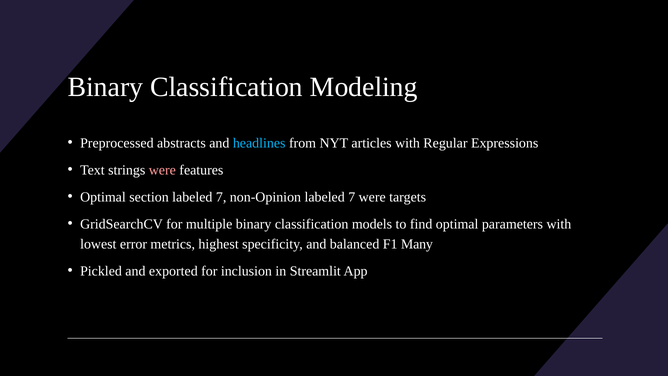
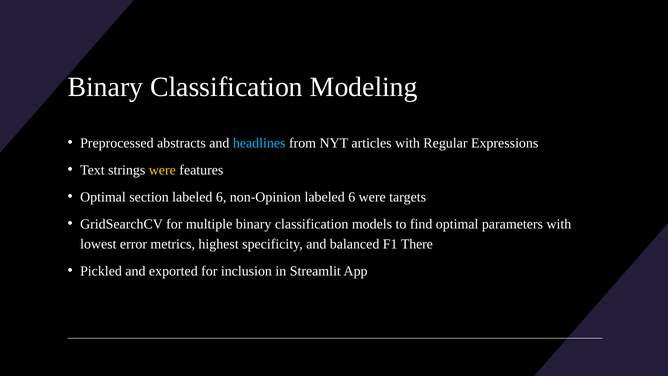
were at (162, 170) colour: pink -> yellow
section labeled 7: 7 -> 6
non-Opinion labeled 7: 7 -> 6
Many: Many -> There
